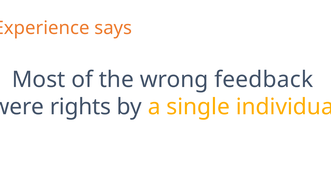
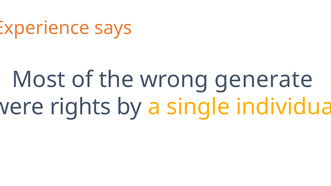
feedback: feedback -> generate
